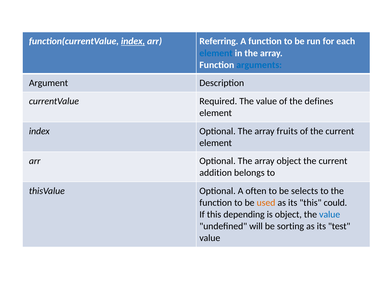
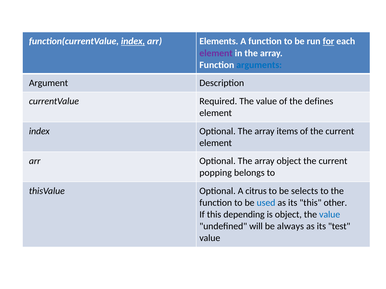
Referring: Referring -> Elements
for underline: none -> present
element at (216, 53) colour: blue -> purple
fruits: fruits -> items
addition: addition -> popping
often: often -> citrus
used colour: orange -> blue
could: could -> other
sorting: sorting -> always
